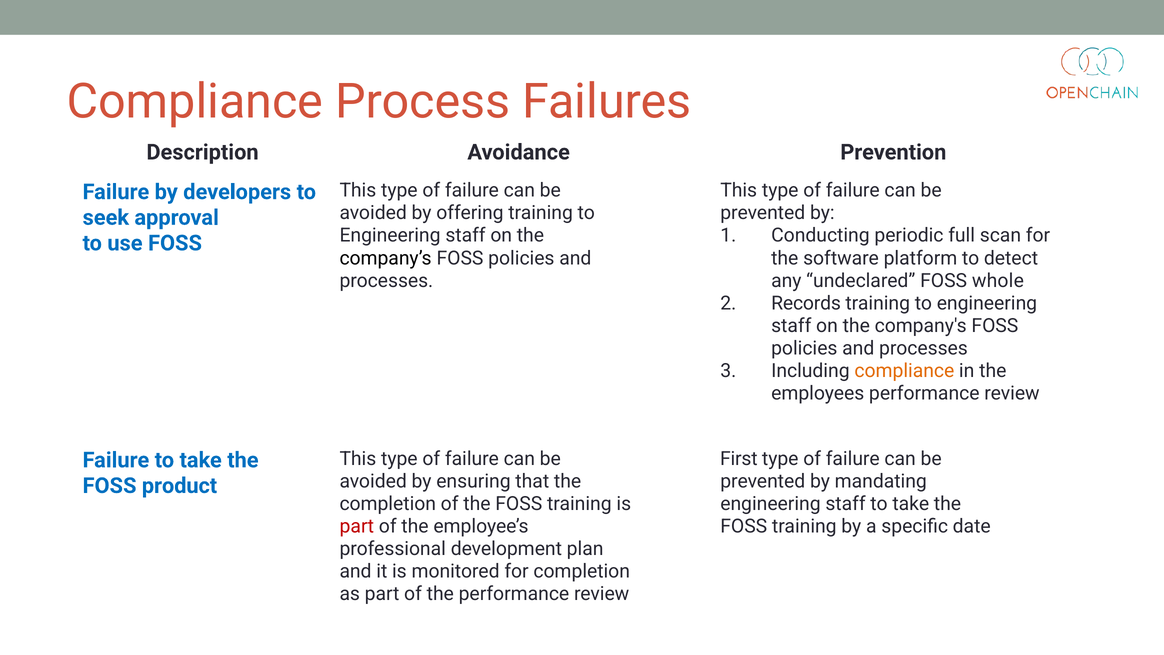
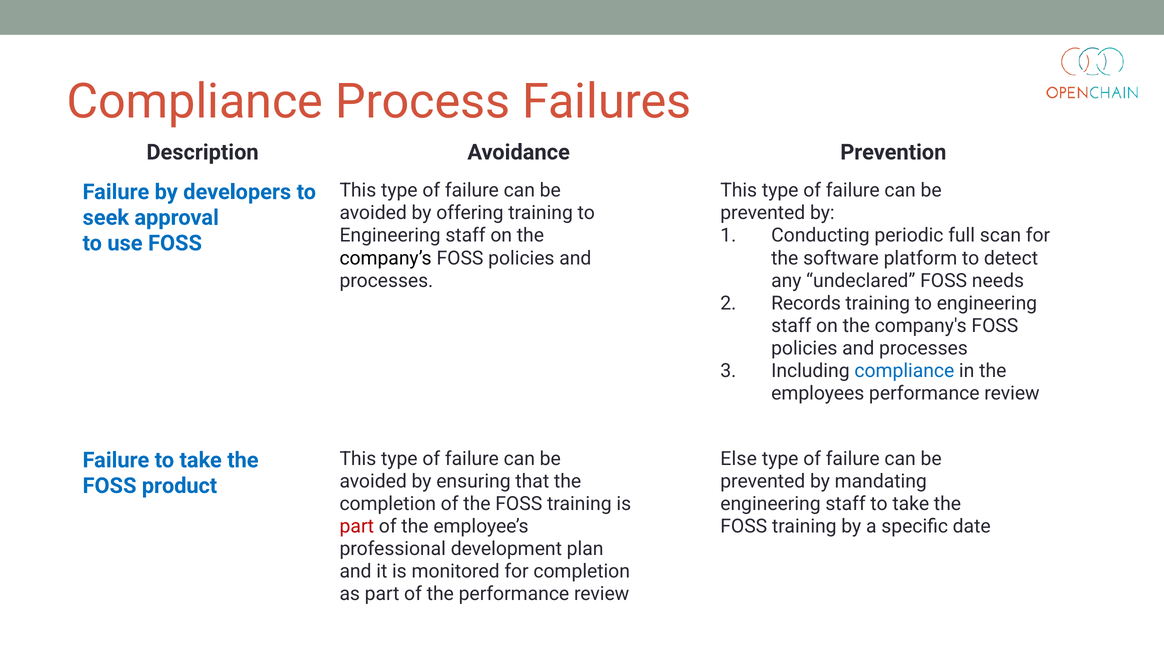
whole: whole -> needs
compliance at (904, 371) colour: orange -> blue
First: First -> Else
